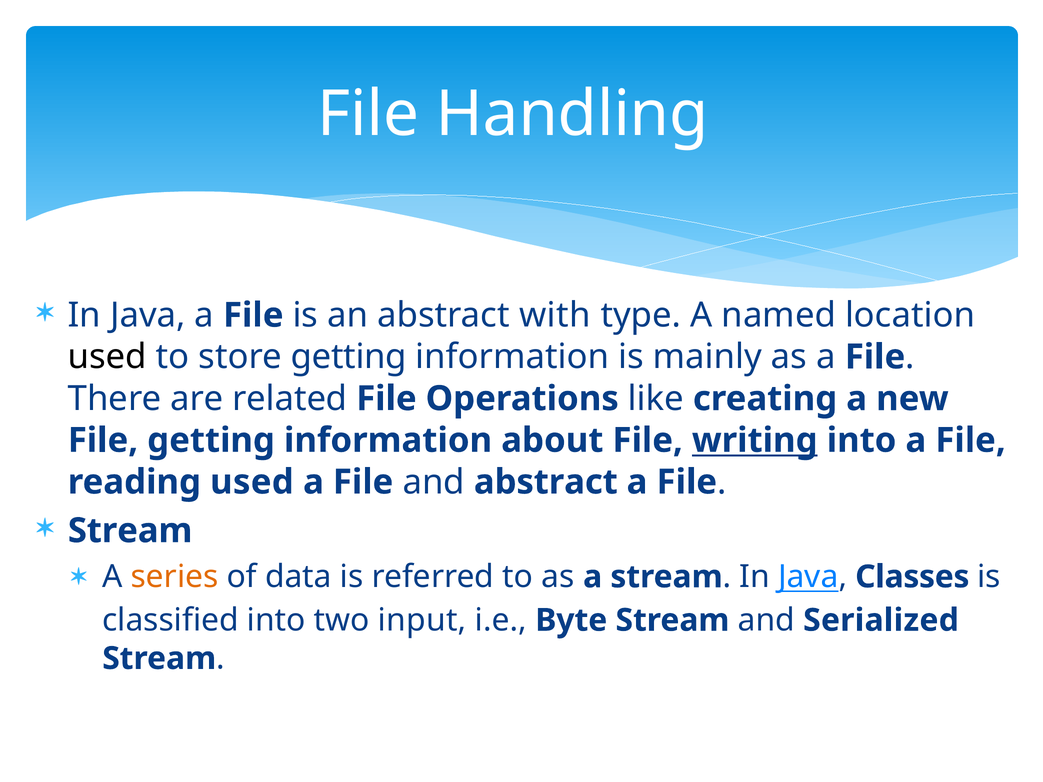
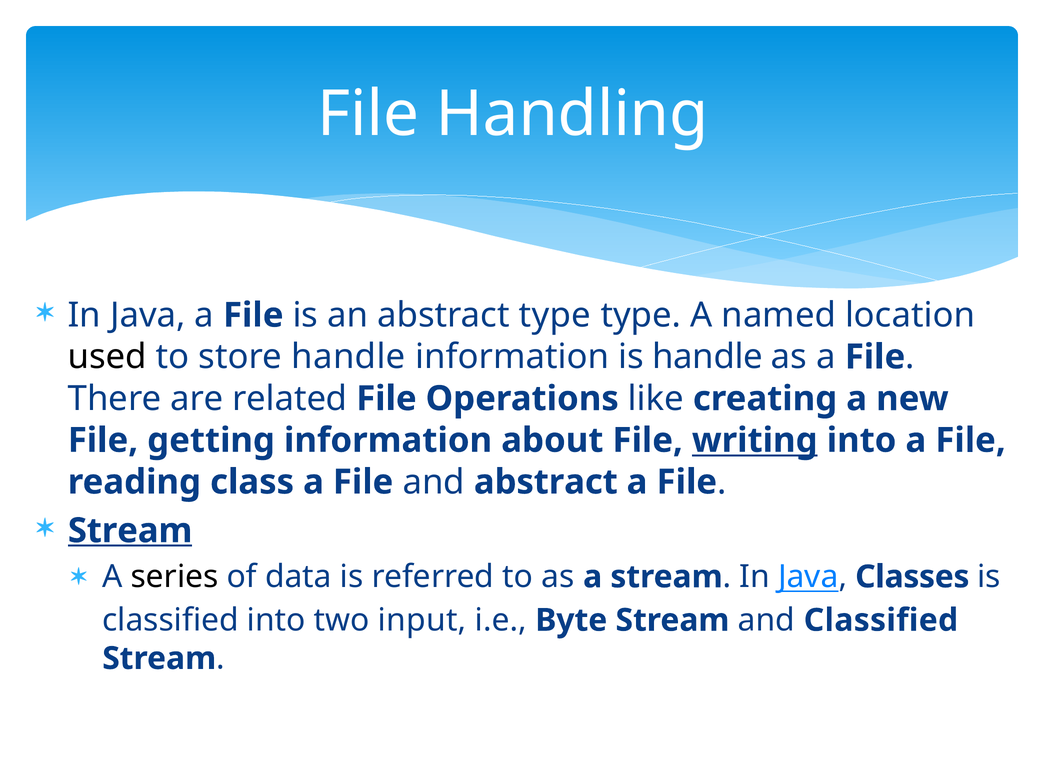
abstract with: with -> type
store getting: getting -> handle
is mainly: mainly -> handle
reading used: used -> class
Stream at (130, 531) underline: none -> present
series colour: orange -> black
and Serialized: Serialized -> Classified
